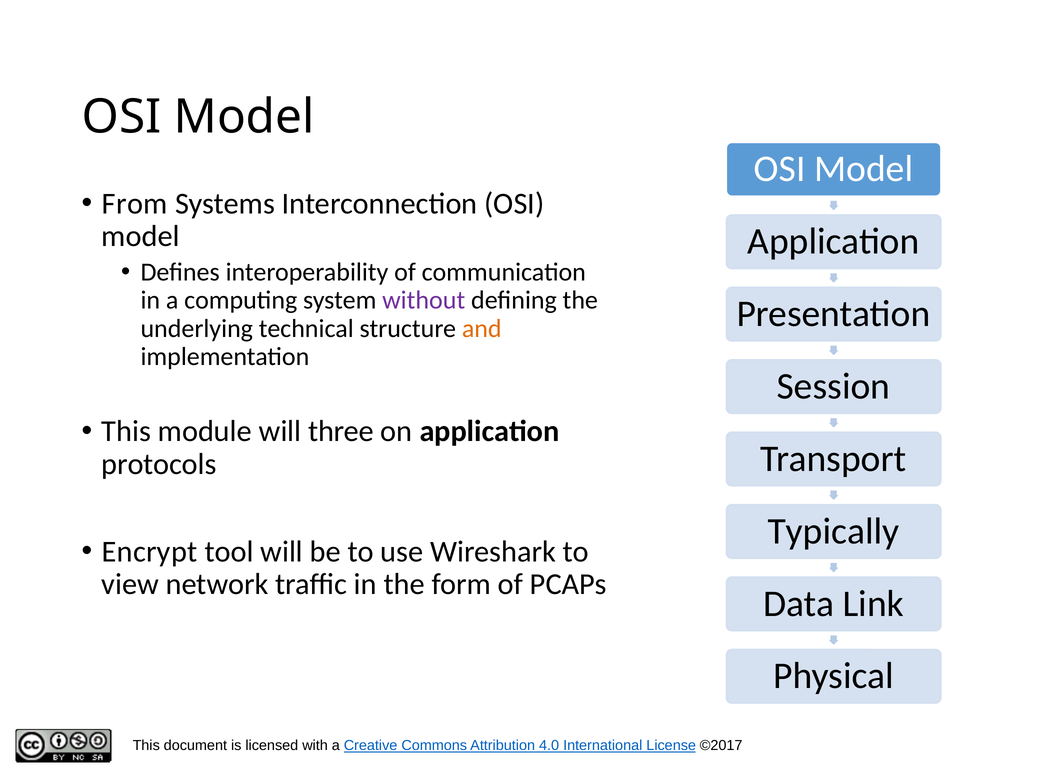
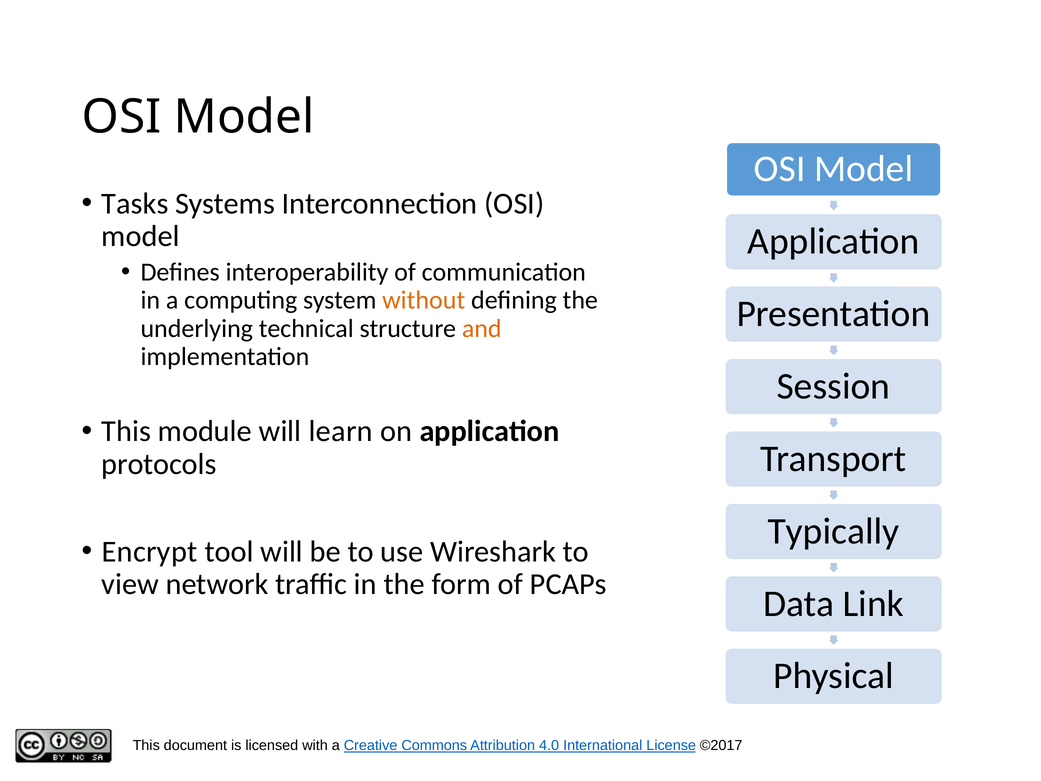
From: From -> Tasks
without colour: purple -> orange
three: three -> learn
